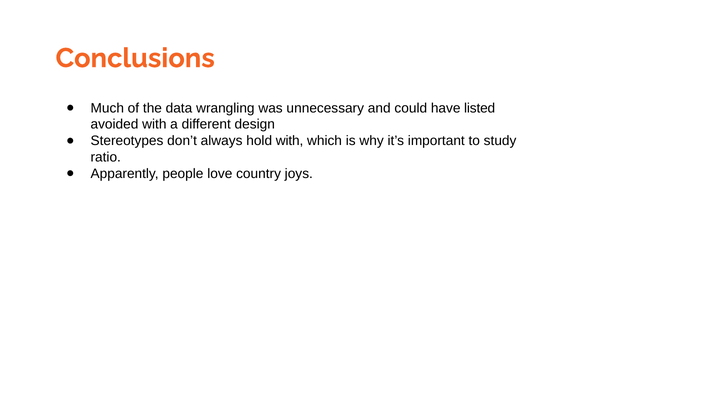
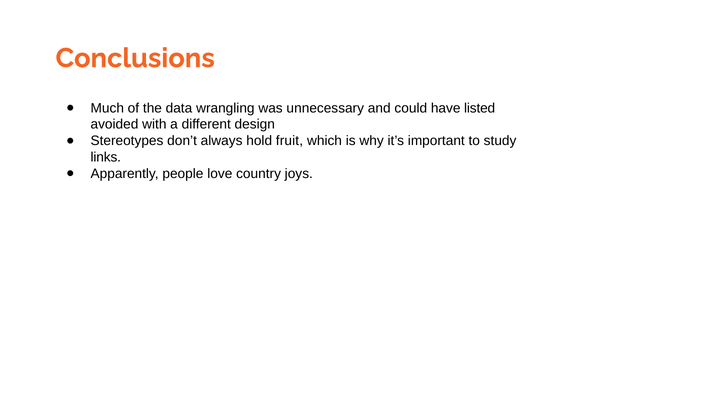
hold with: with -> fruit
ratio: ratio -> links
